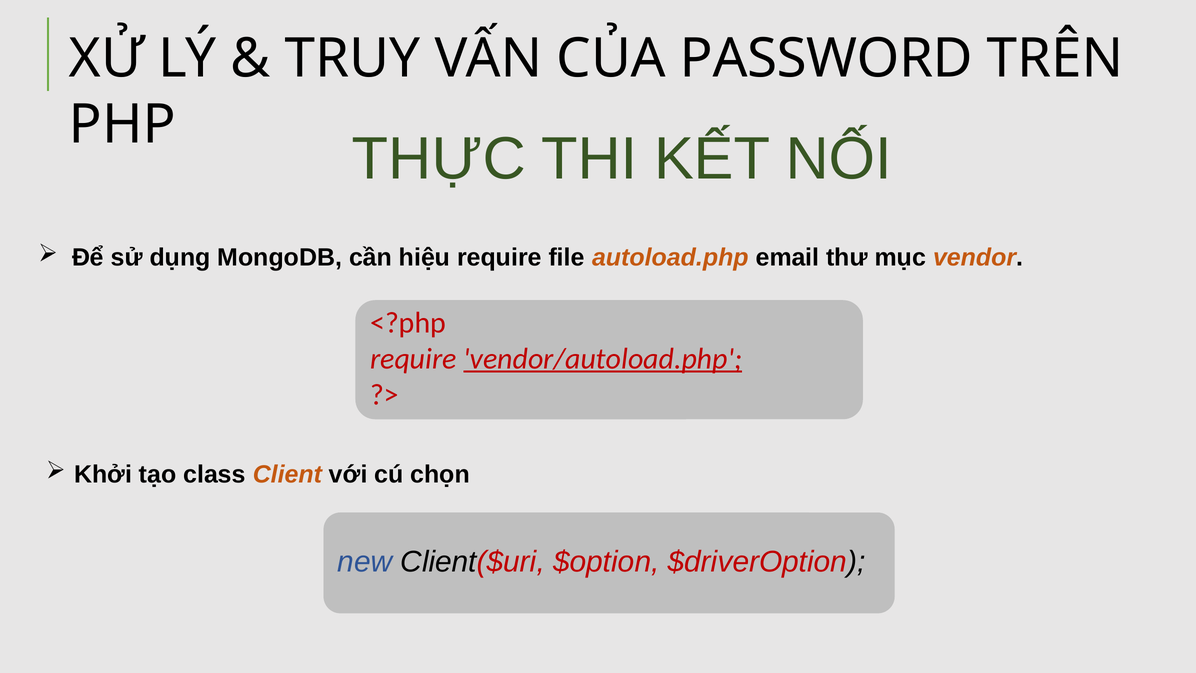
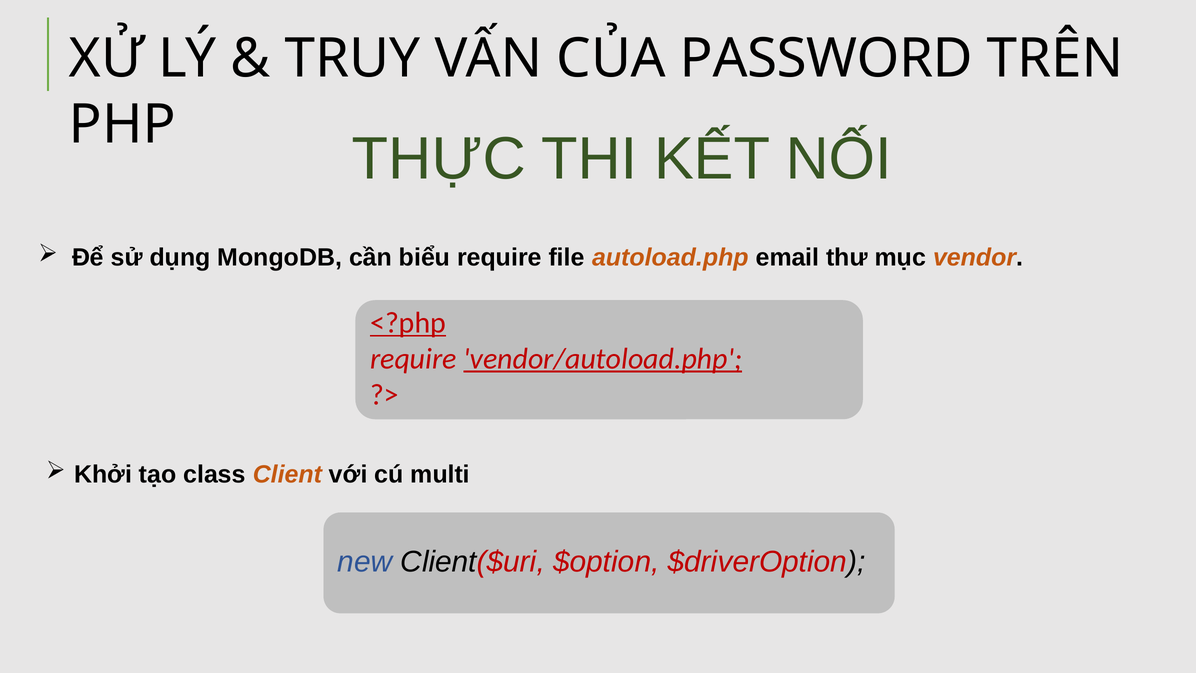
hiệu: hiệu -> biểu
<?php underline: none -> present
chọn: chọn -> multi
